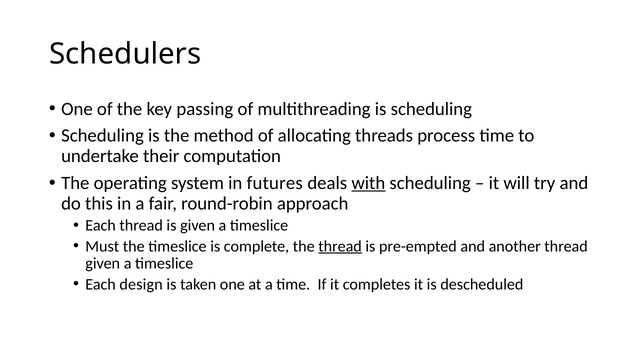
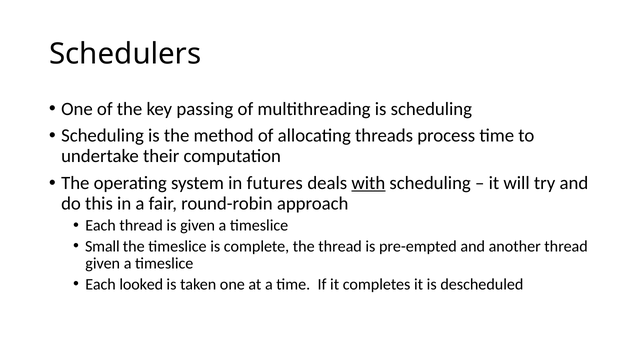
Must: Must -> Small
thread at (340, 246) underline: present -> none
design: design -> looked
